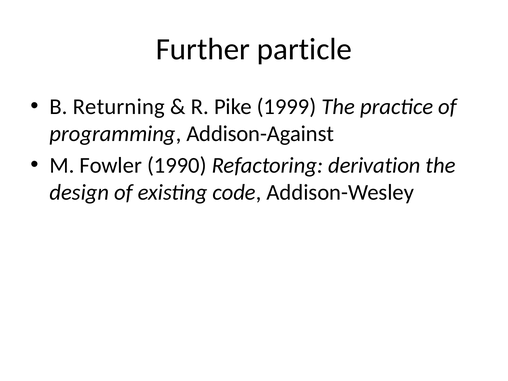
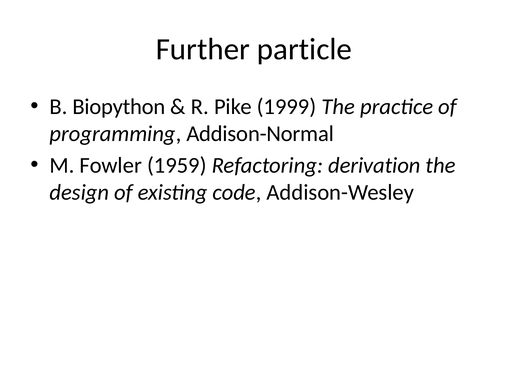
Returning: Returning -> Biopython
Addison-Against: Addison-Against -> Addison-Normal
1990: 1990 -> 1959
